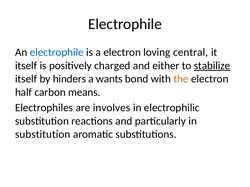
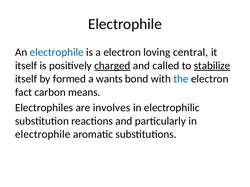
charged underline: none -> present
either: either -> called
hinders: hinders -> formed
the colour: orange -> blue
half: half -> fact
substitution at (43, 135): substitution -> electrophile
